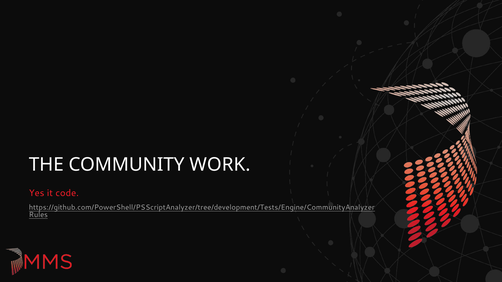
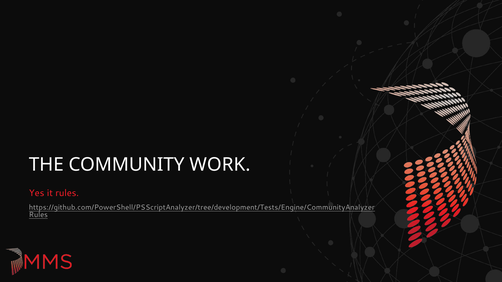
it code: code -> rules
